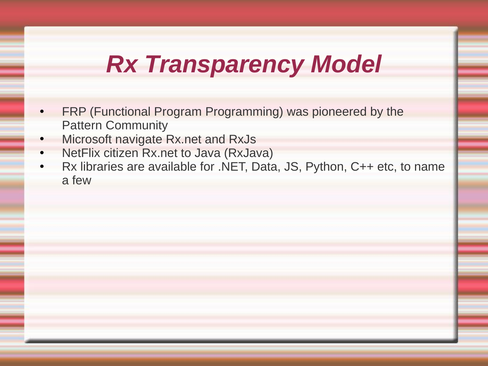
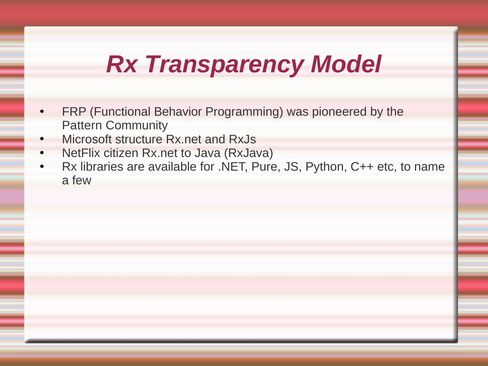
Program: Program -> Behavior
navigate: navigate -> structure
Data: Data -> Pure
